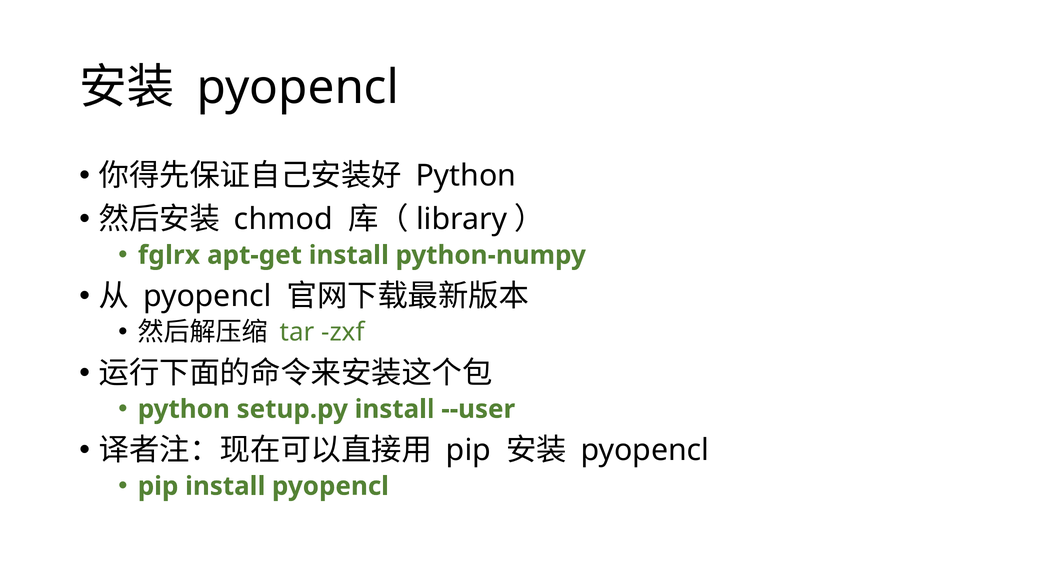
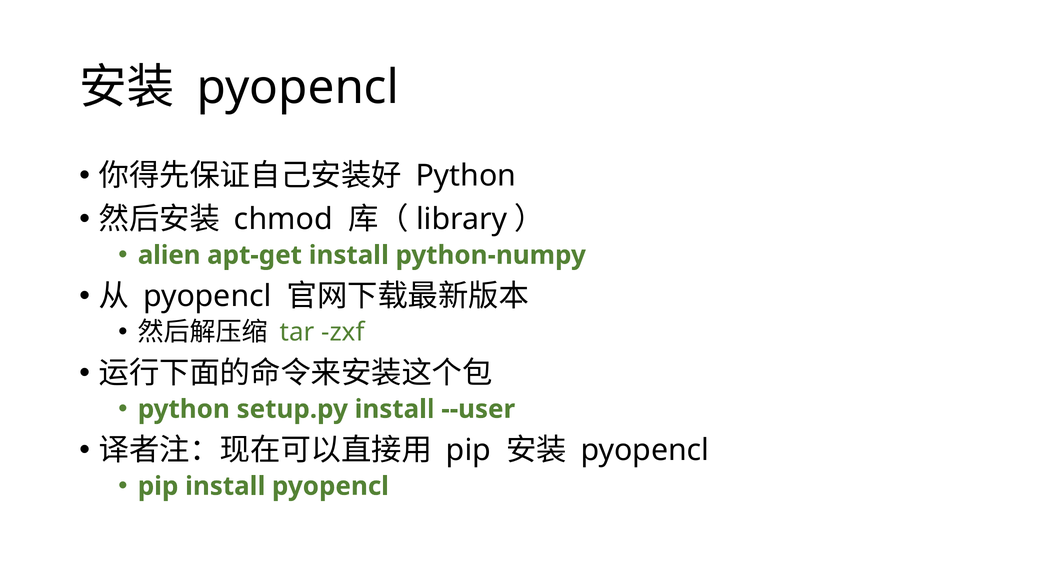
fglrx: fglrx -> alien
